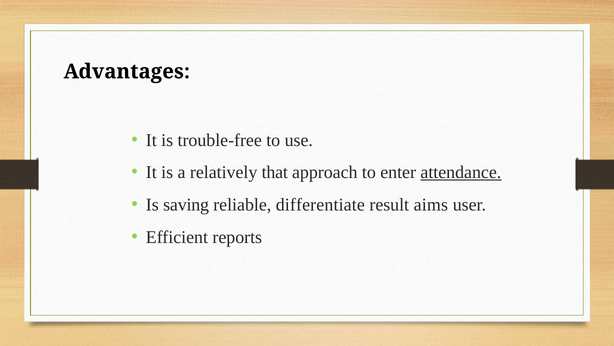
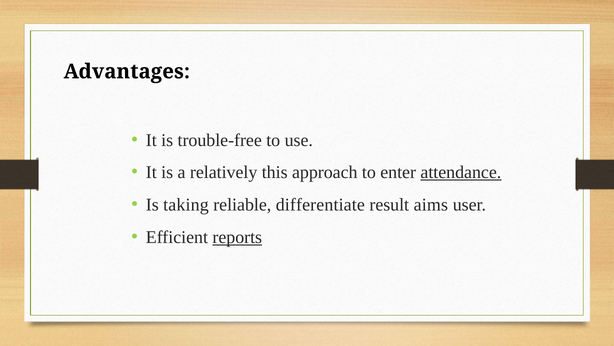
that: that -> this
saving: saving -> taking
reports underline: none -> present
